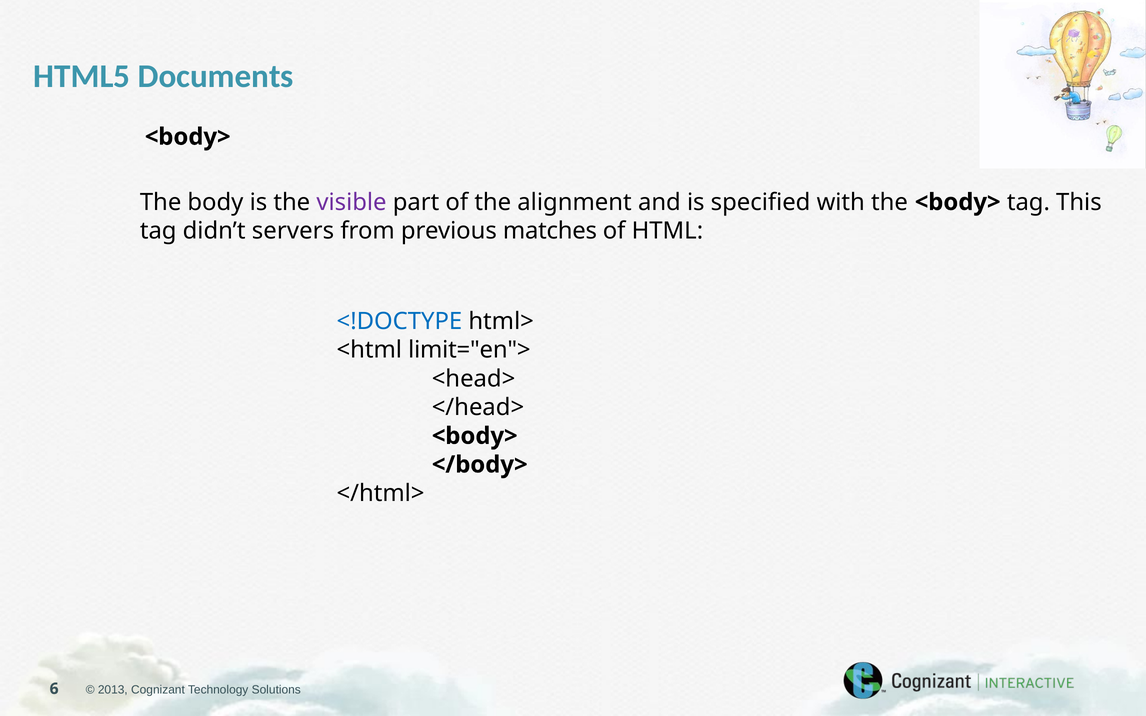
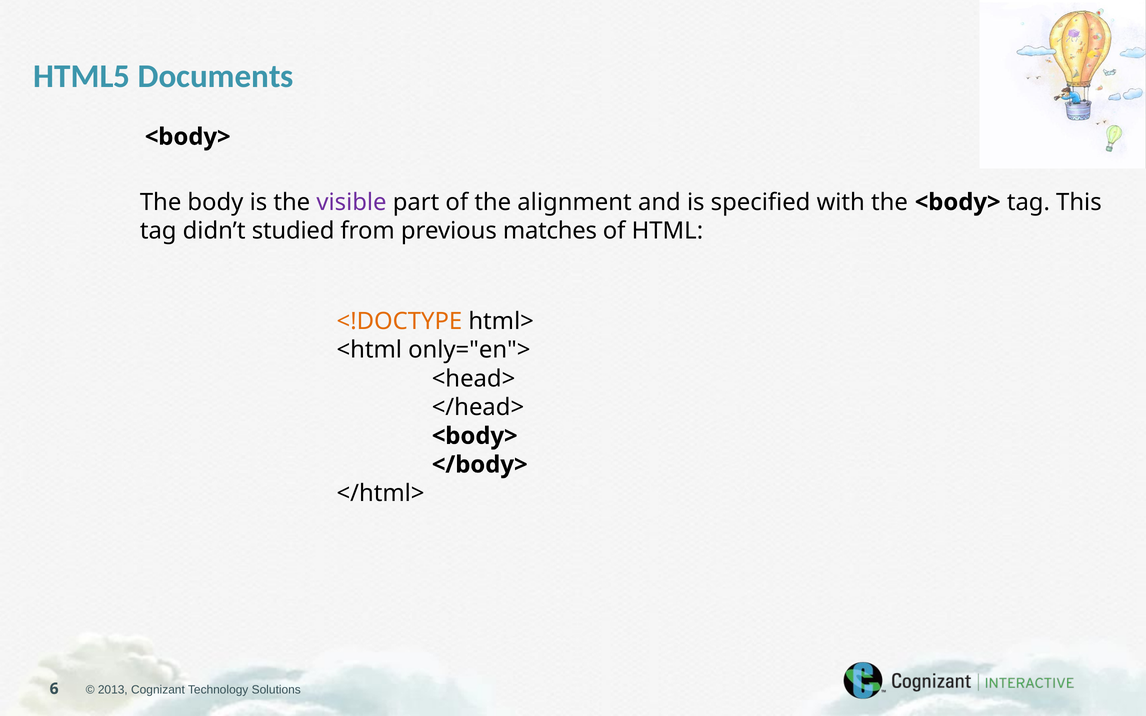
servers: servers -> studied
<!DOCTYPE colour: blue -> orange
limit="en">: limit="en"> -> only="en">
